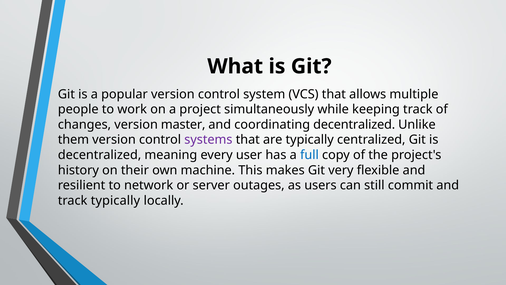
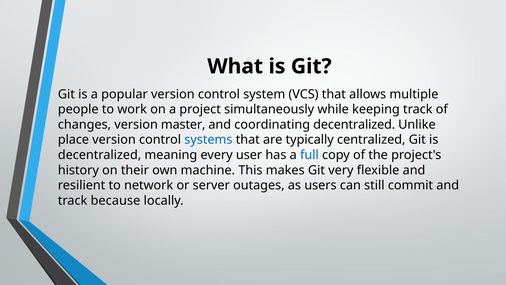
them: them -> place
systems colour: purple -> blue
track typically: typically -> because
